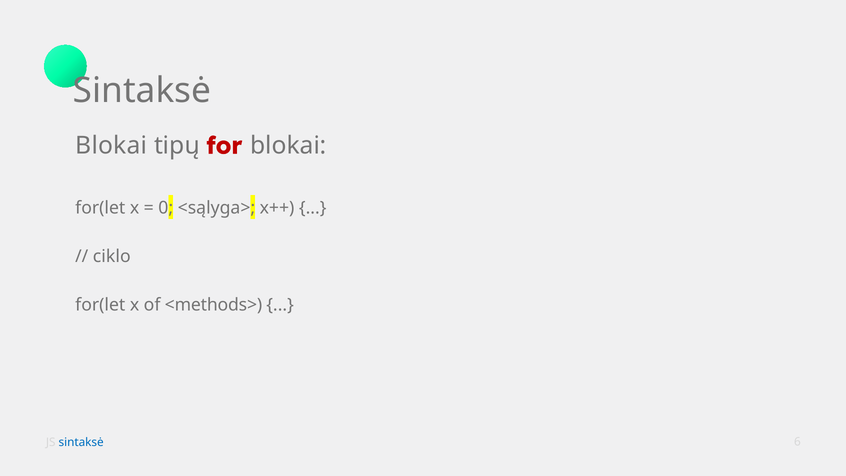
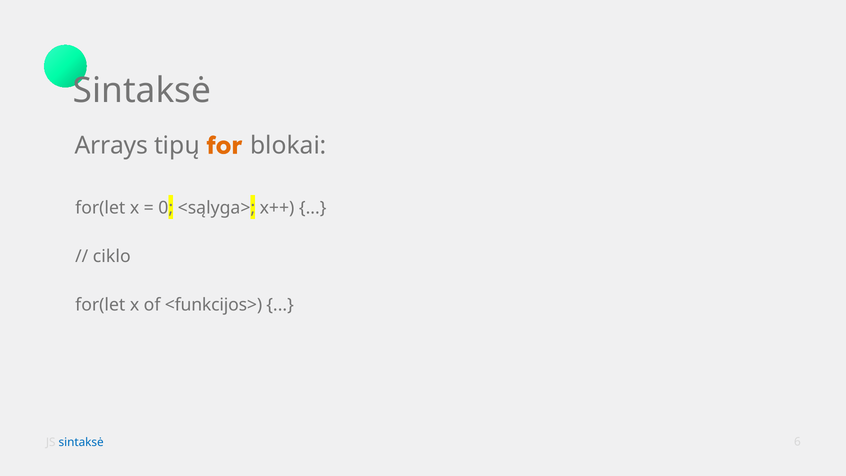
Blokai at (111, 146): Blokai -> Arrays
for colour: red -> orange
<methods>: <methods> -> <funkcijos>
